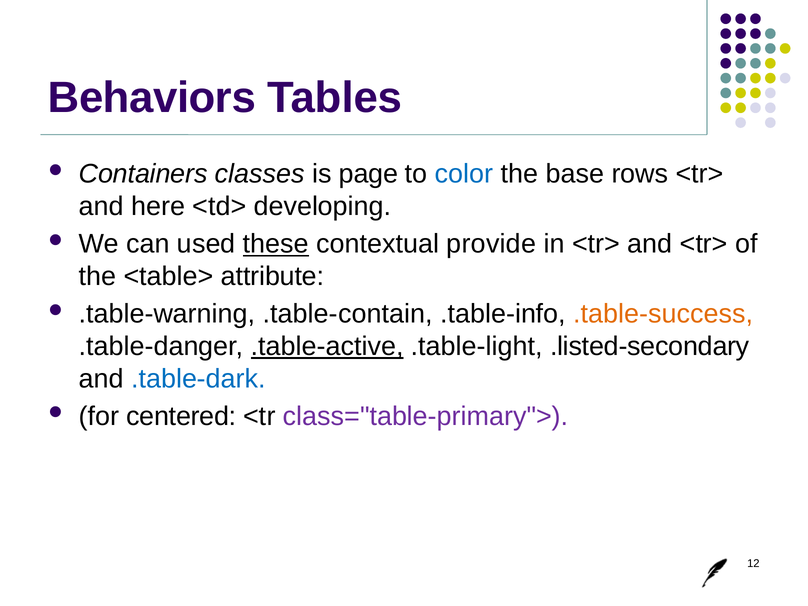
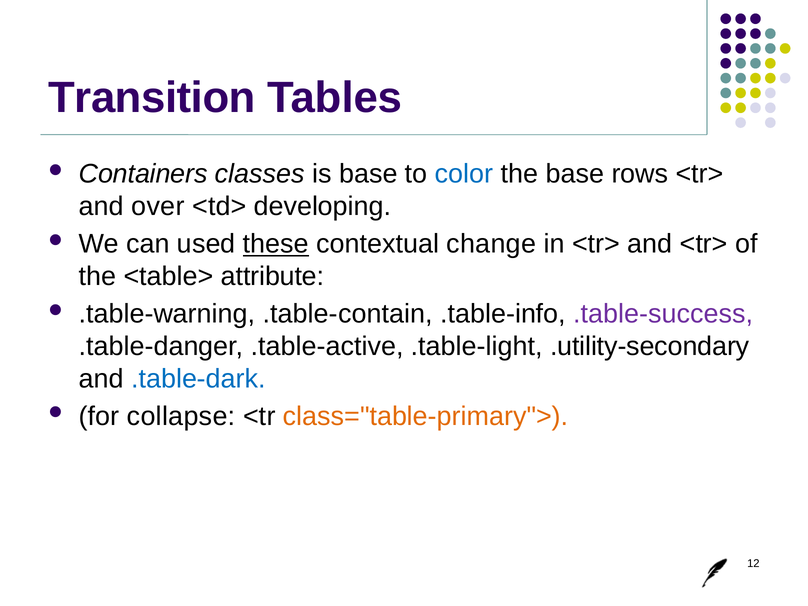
Behaviors: Behaviors -> Transition
is page: page -> base
here: here -> over
provide: provide -> change
.table-success colour: orange -> purple
.table-active underline: present -> none
.listed-secondary: .listed-secondary -> .utility-secondary
centered: centered -> collapse
class="table-primary"> colour: purple -> orange
